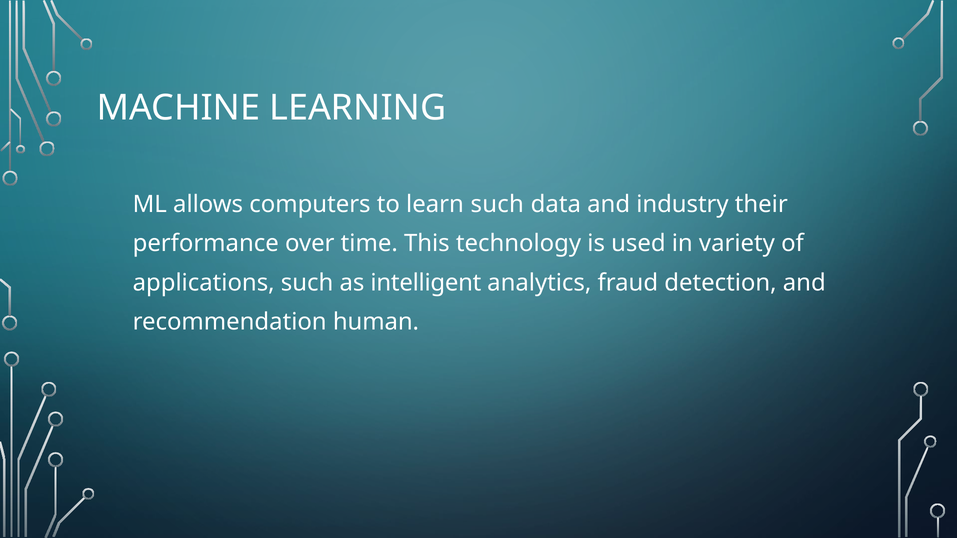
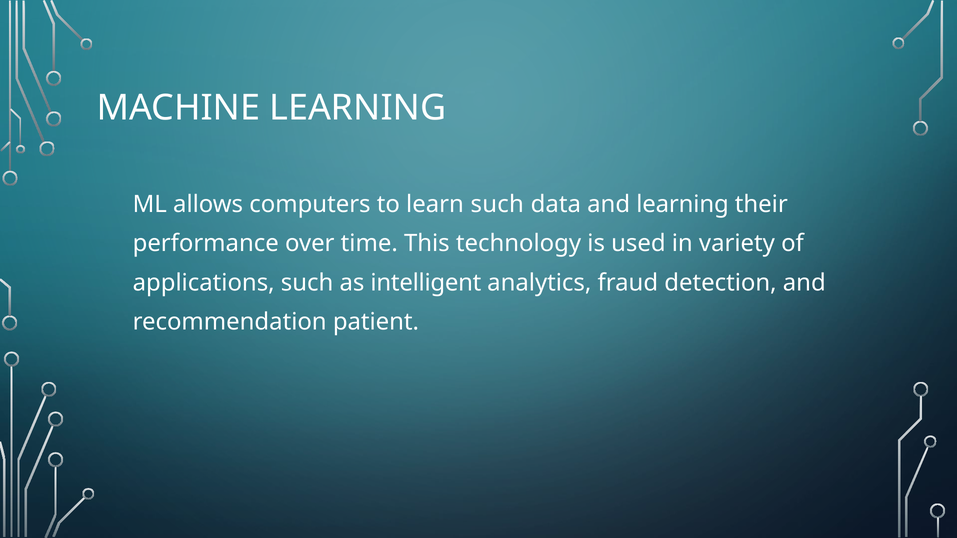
and industry: industry -> learning
human: human -> patient
